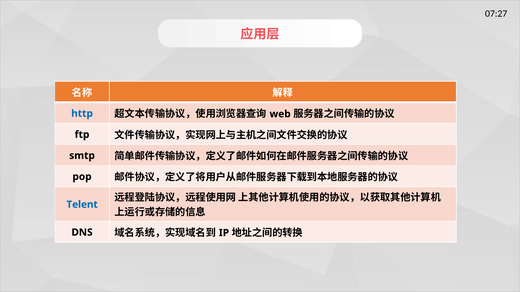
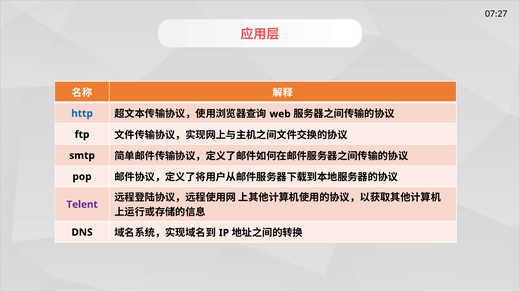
Telent colour: blue -> purple
